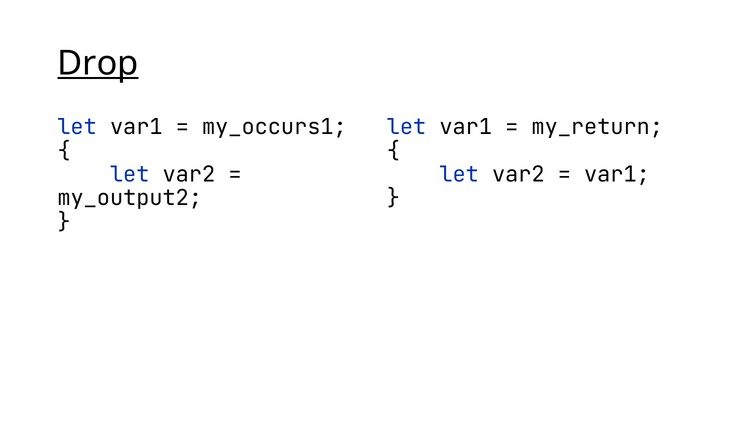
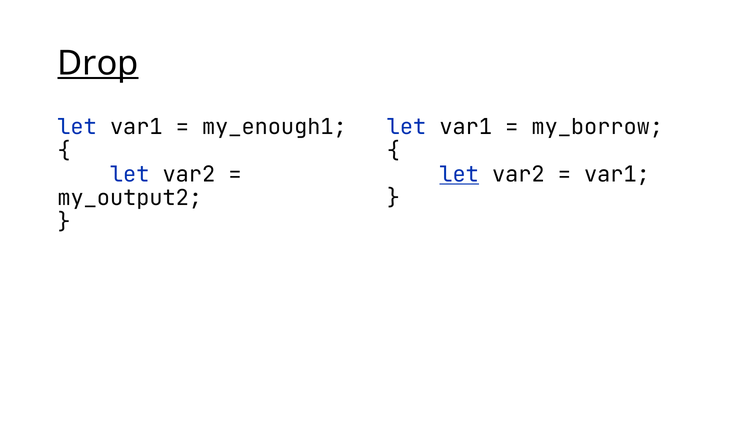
my_occurs1: my_occurs1 -> my_enough1
my_return: my_return -> my_borrow
let at (459, 175) underline: none -> present
